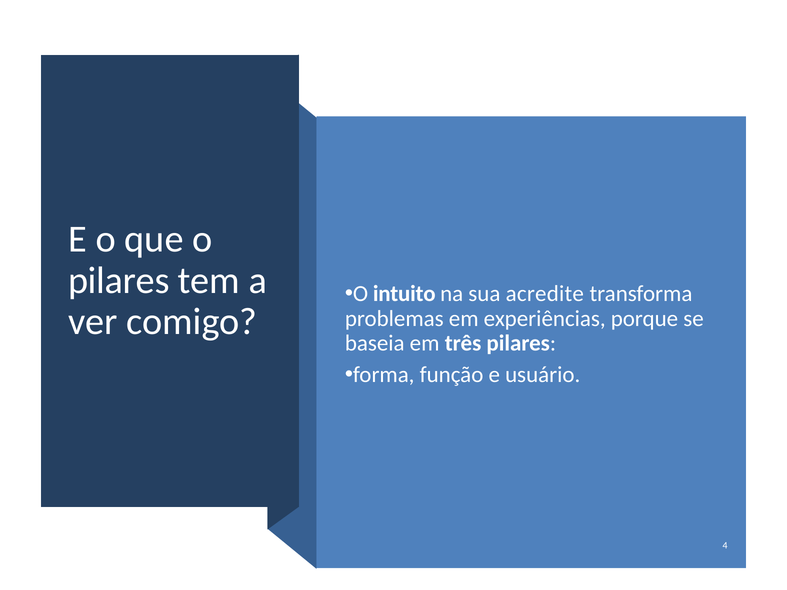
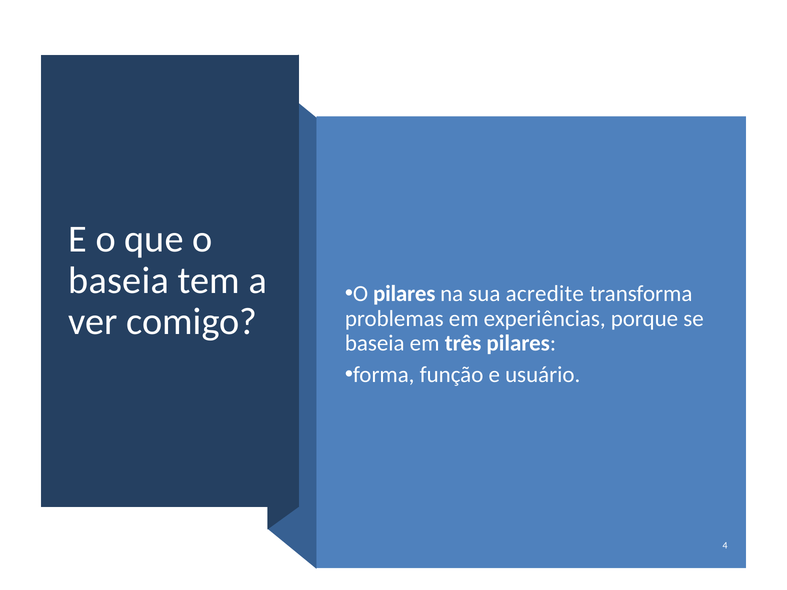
pilares at (119, 281): pilares -> baseia
O intuito: intuito -> pilares
